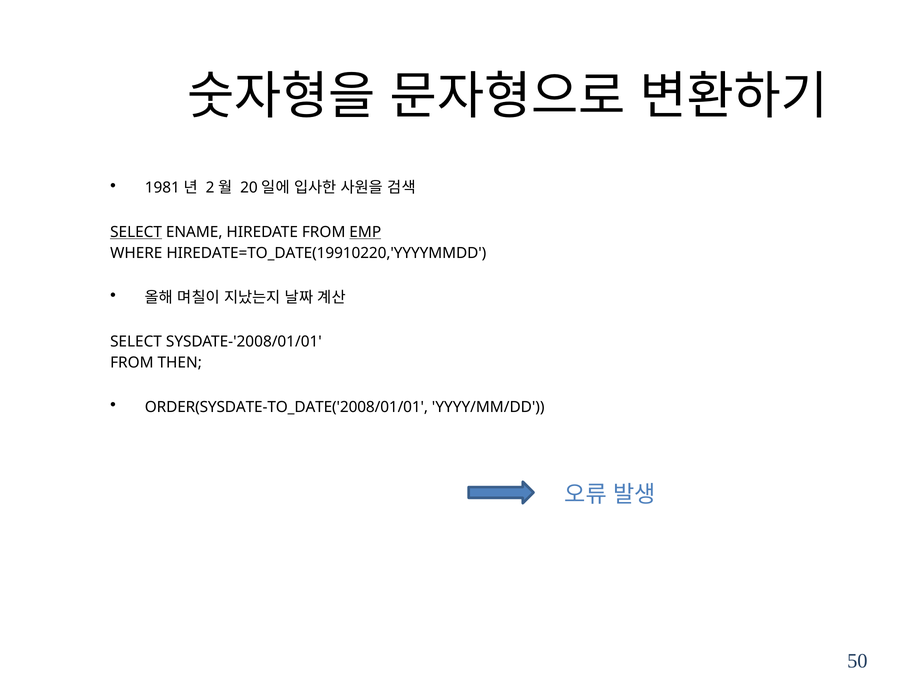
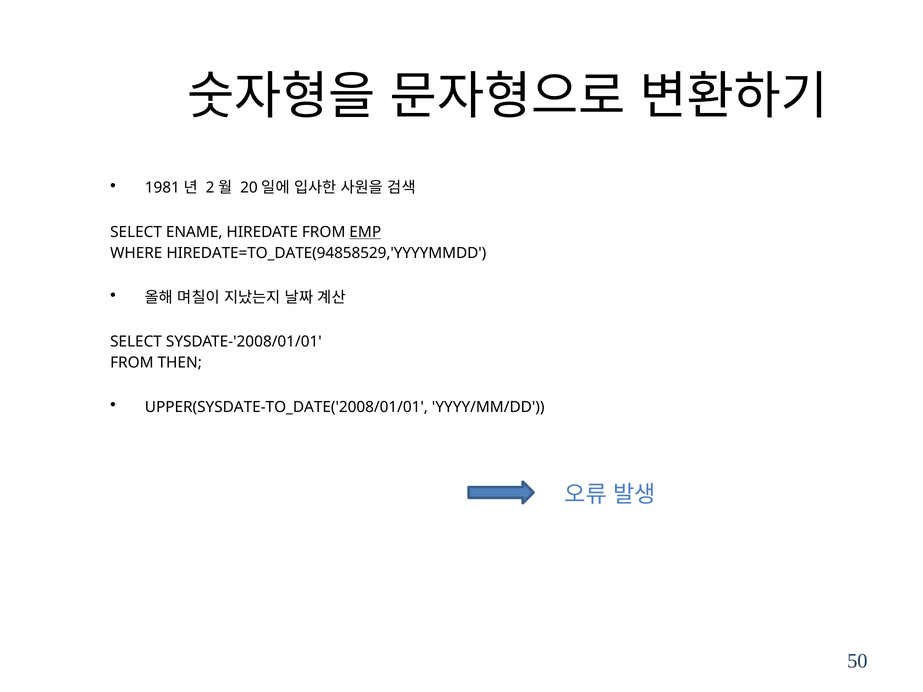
SELECT at (136, 232) underline: present -> none
HIREDATE=TO_DATE(19910220,'YYYYMMDD: HIREDATE=TO_DATE(19910220,'YYYYMMDD -> HIREDATE=TO_DATE(94858529,'YYYYMMDD
ORDER(SYSDATE-TO_DATE('2008/01/01: ORDER(SYSDATE-TO_DATE('2008/01/01 -> UPPER(SYSDATE-TO_DATE('2008/01/01
